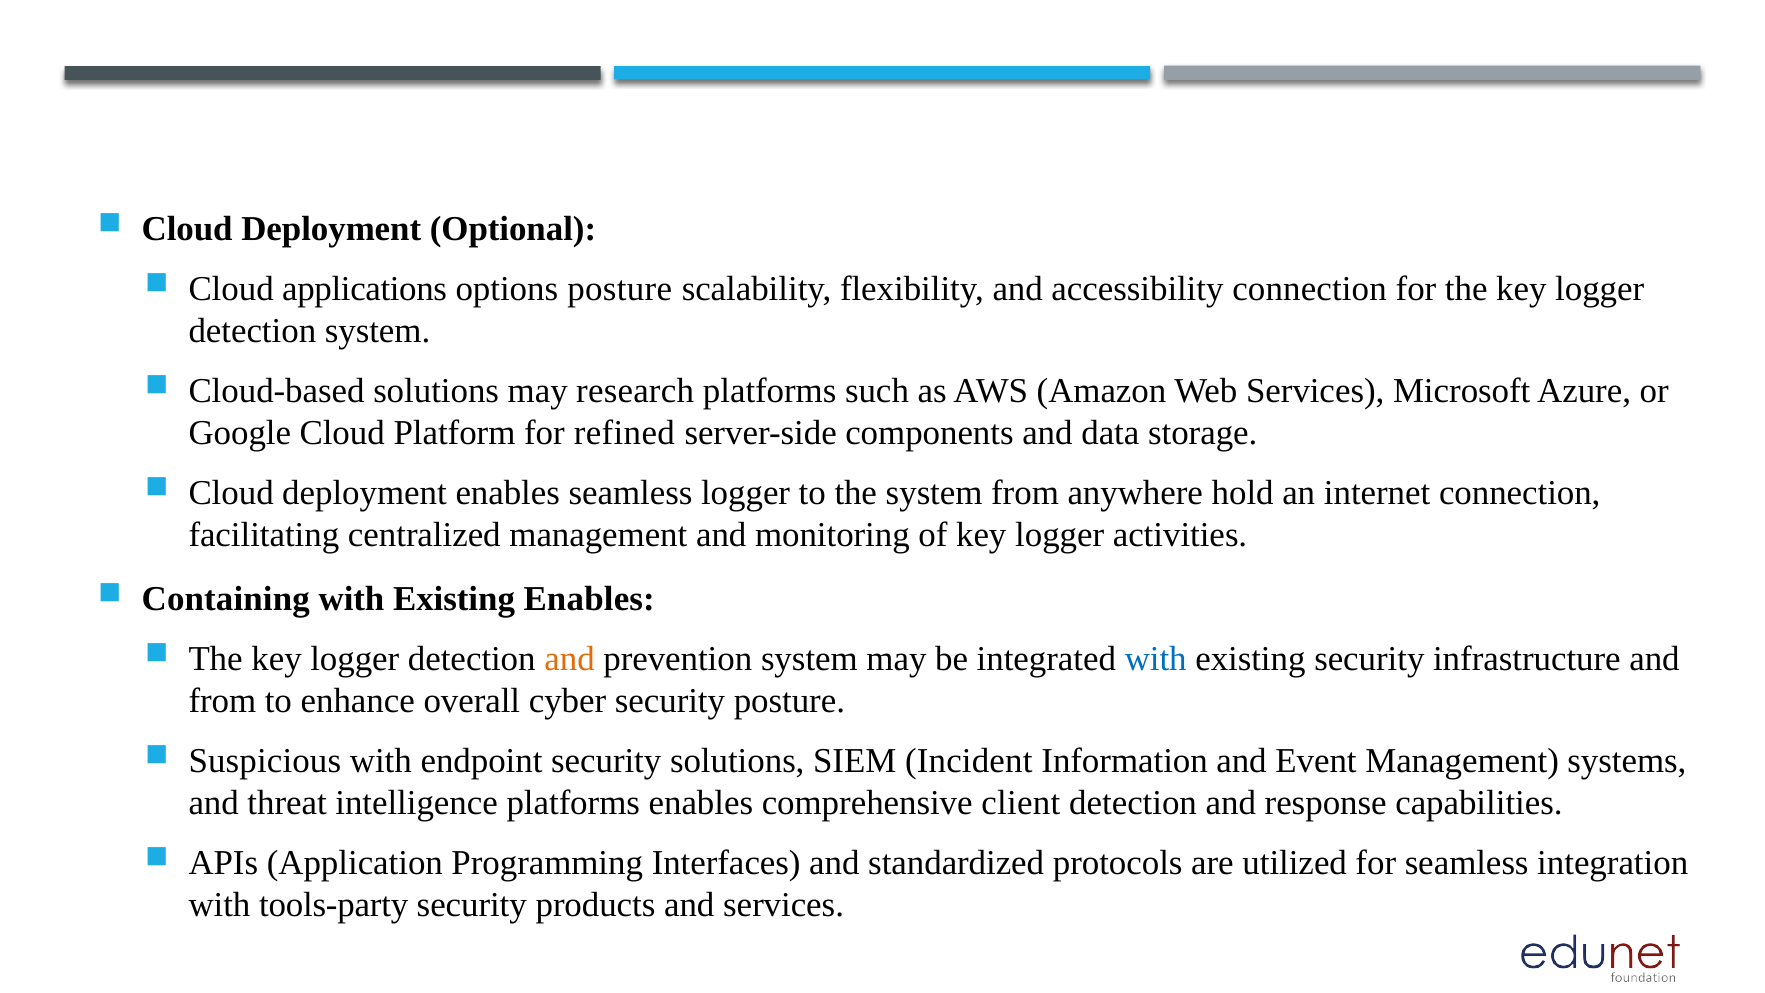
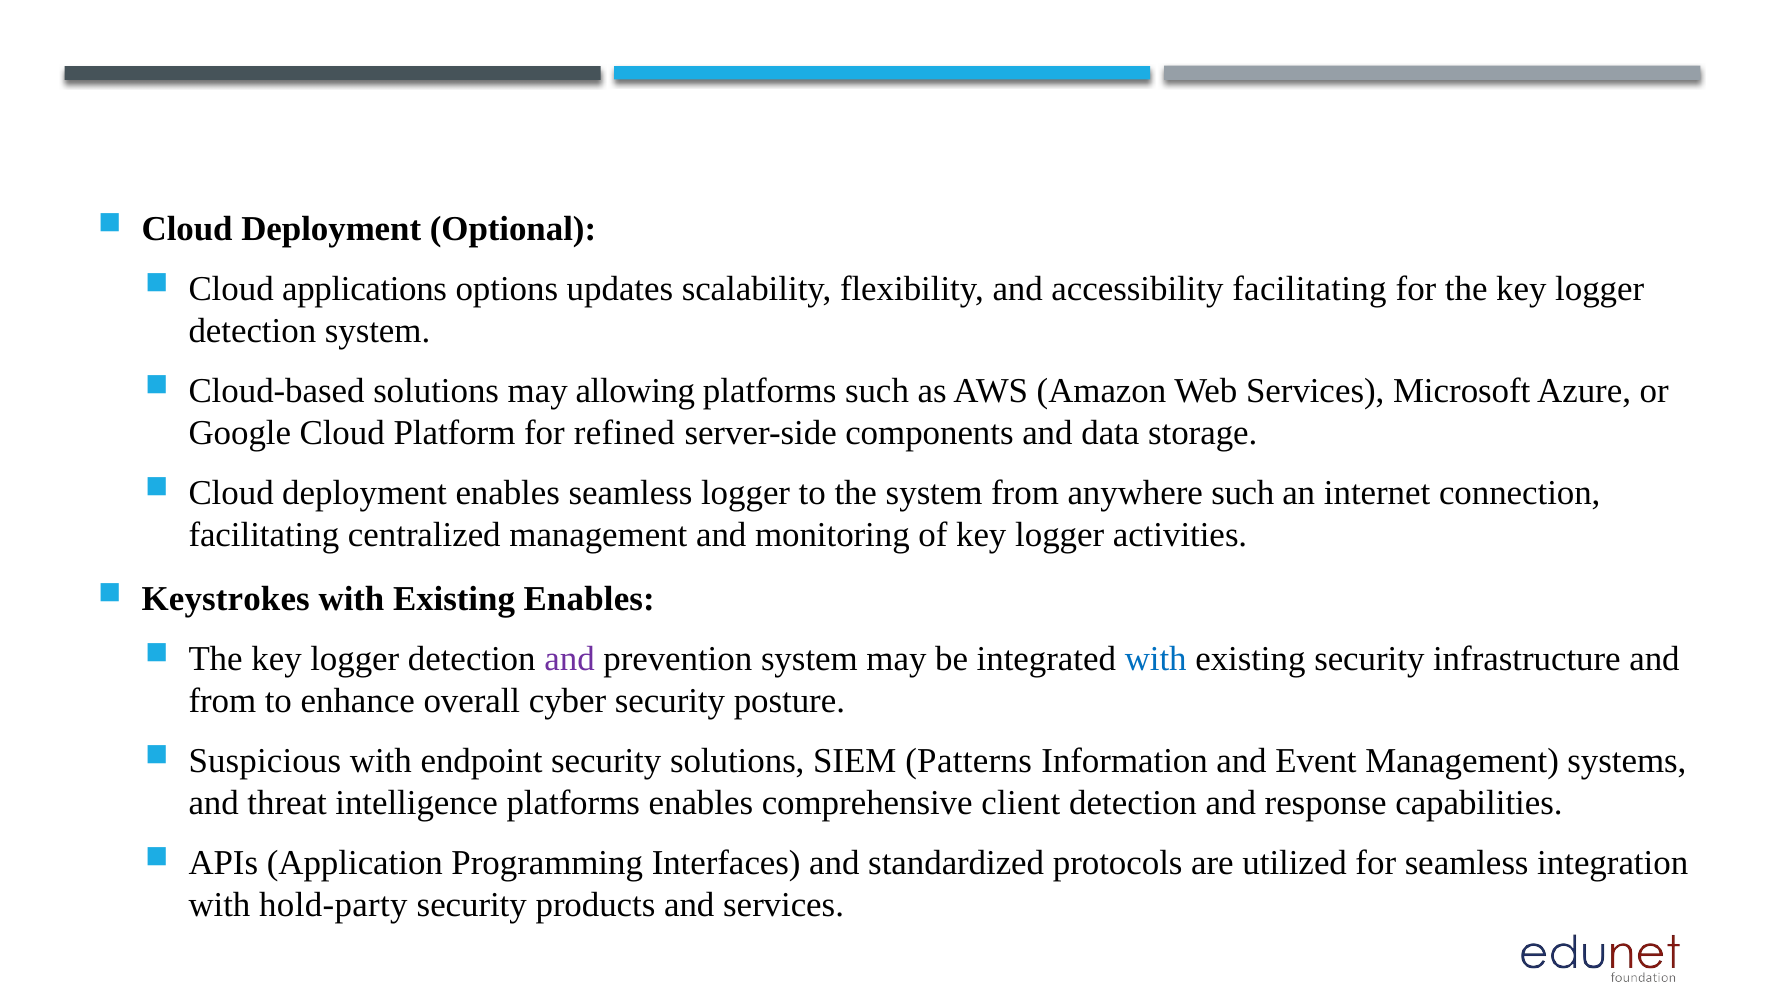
options posture: posture -> updates
accessibility connection: connection -> facilitating
research: research -> allowing
anywhere hold: hold -> such
Containing: Containing -> Keystrokes
and at (570, 659) colour: orange -> purple
Incident: Incident -> Patterns
tools-party: tools-party -> hold-party
